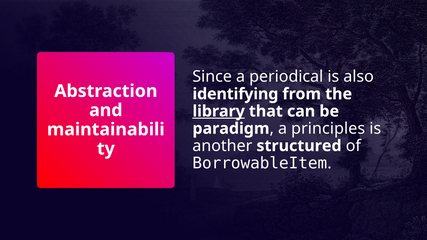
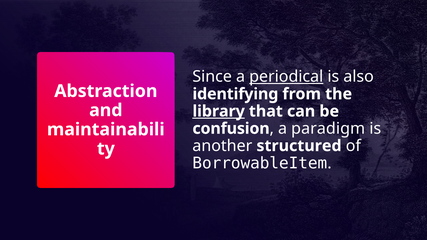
periodical underline: none -> present
paradigm: paradigm -> confusion
principles: principles -> paradigm
